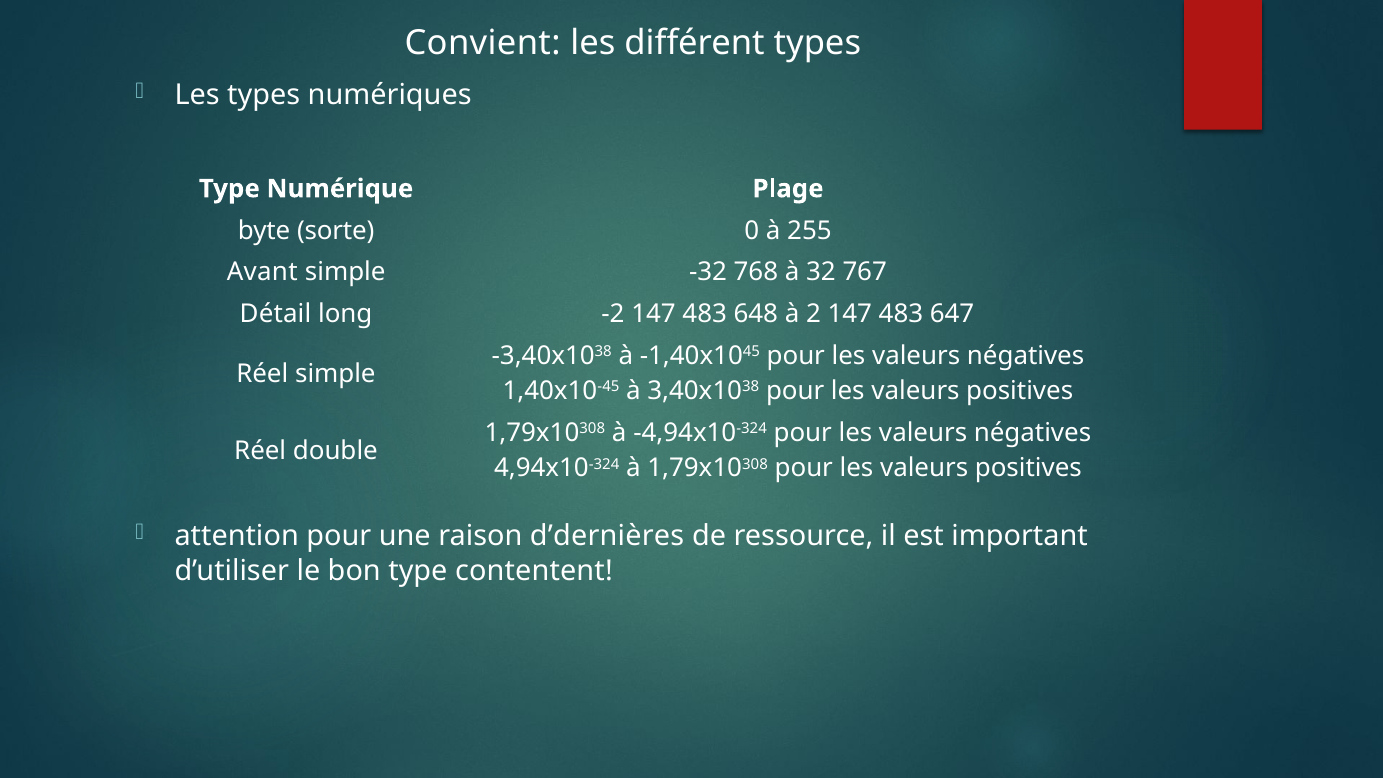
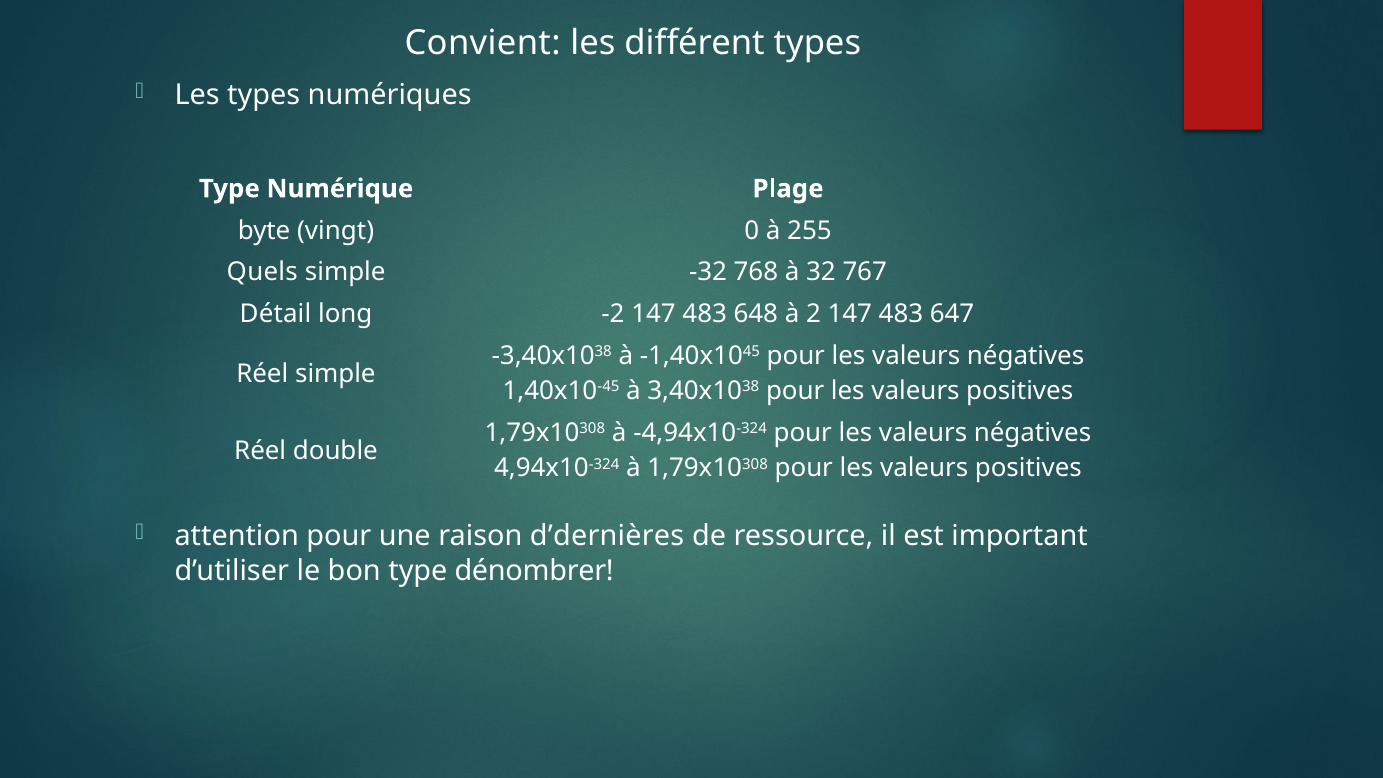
sorte: sorte -> vingt
Avant: Avant -> Quels
contentent: contentent -> dénombrer
